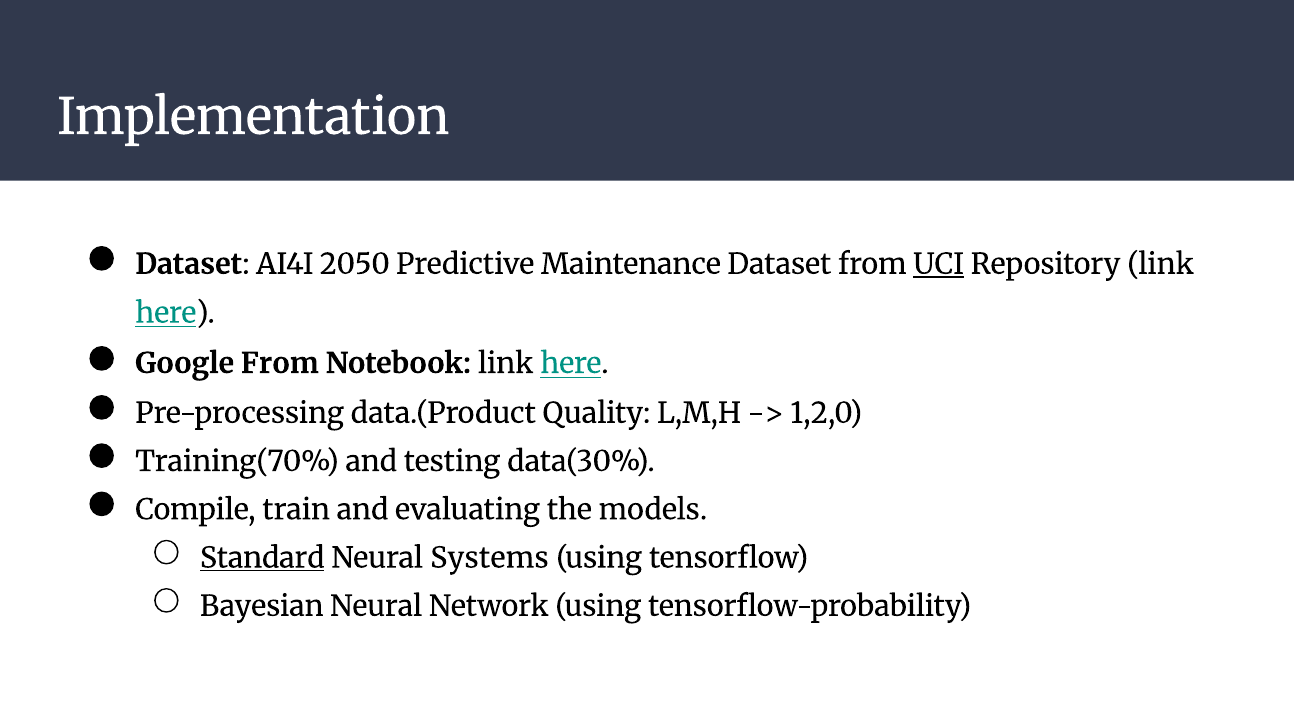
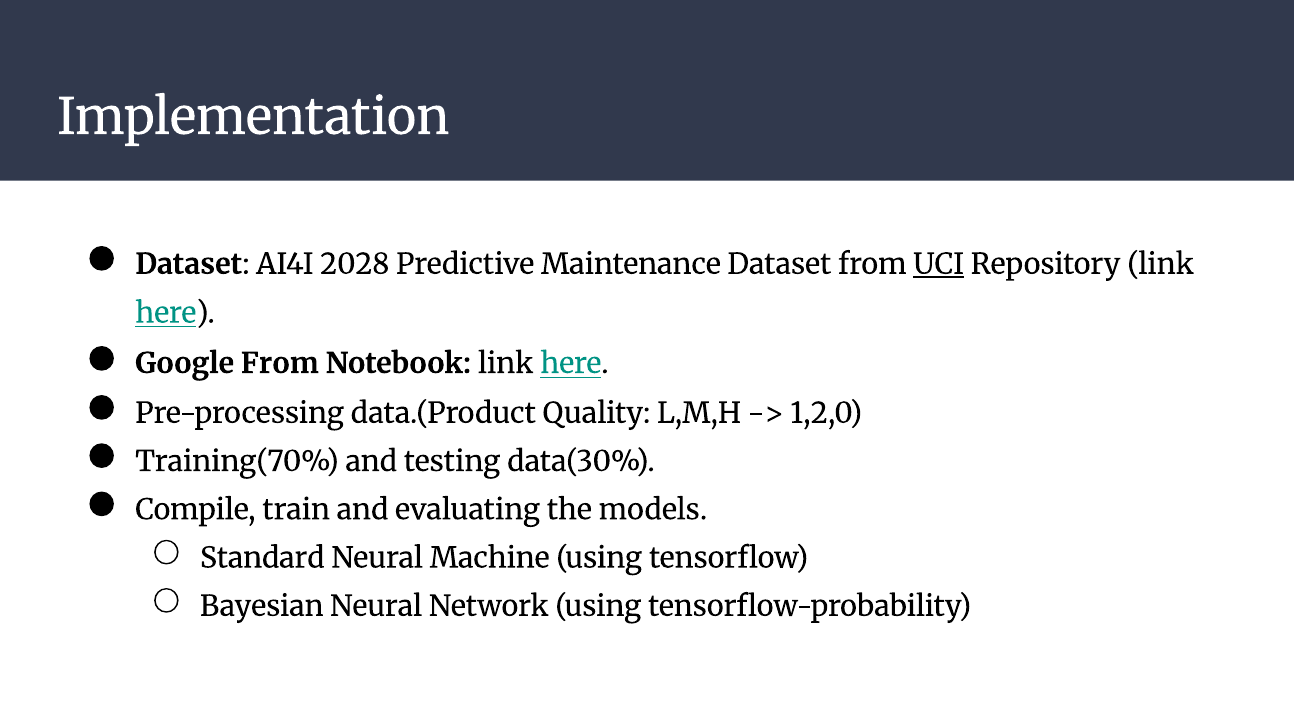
2050: 2050 -> 2028
Standard underline: present -> none
Systems: Systems -> Machine
